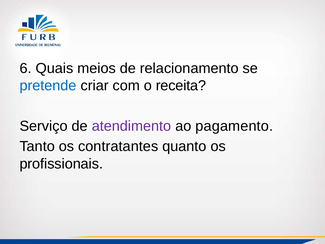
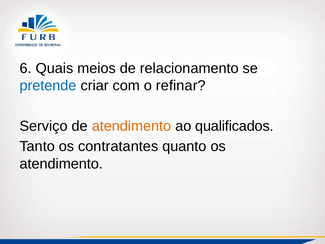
receita: receita -> refinar
atendimento at (132, 126) colour: purple -> orange
pagamento: pagamento -> qualificados
profissionais at (61, 164): profissionais -> atendimento
